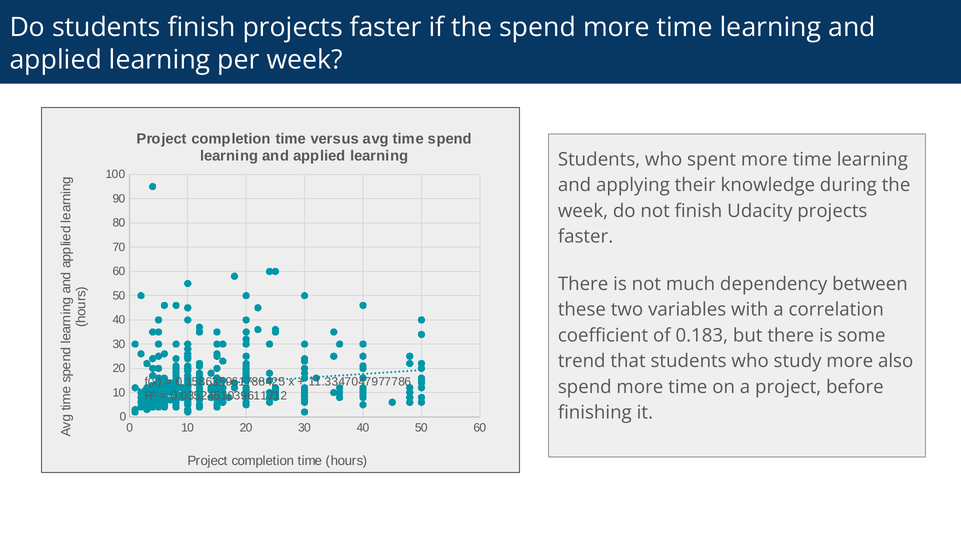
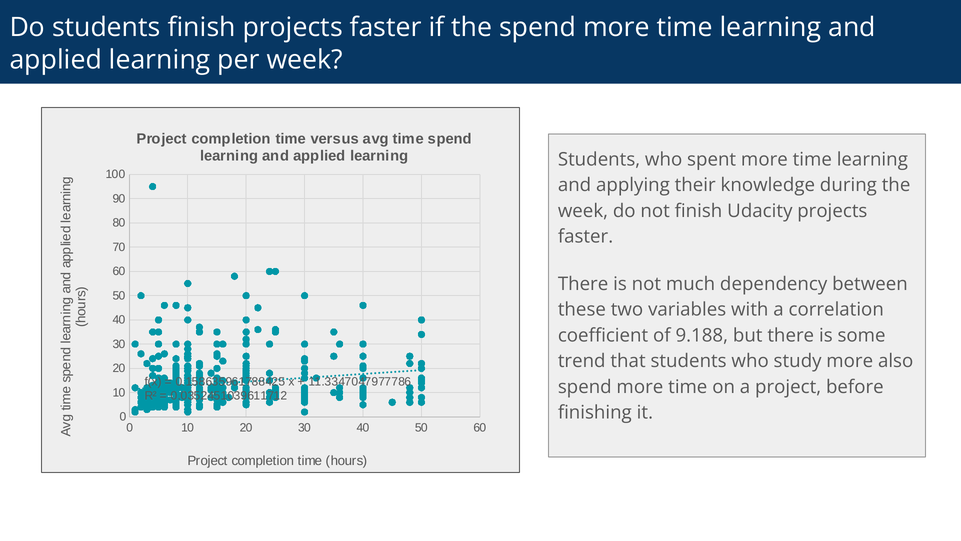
0.183: 0.183 -> 9.188
